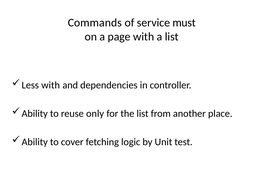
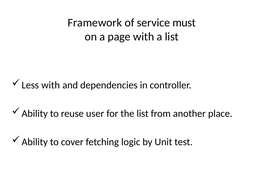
Commands: Commands -> Framework
only: only -> user
